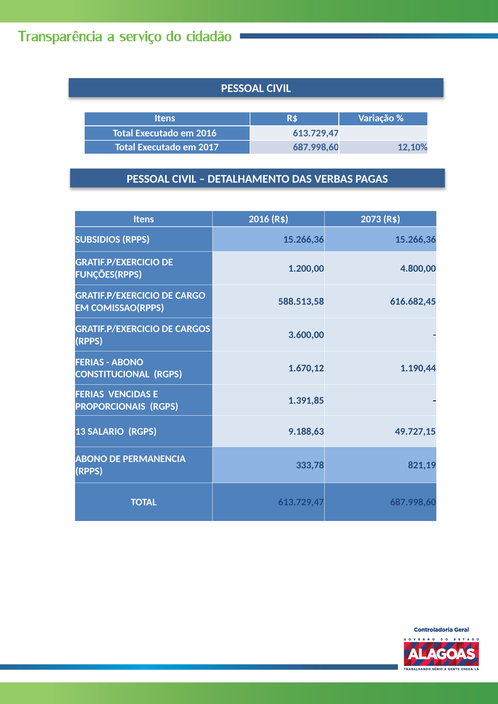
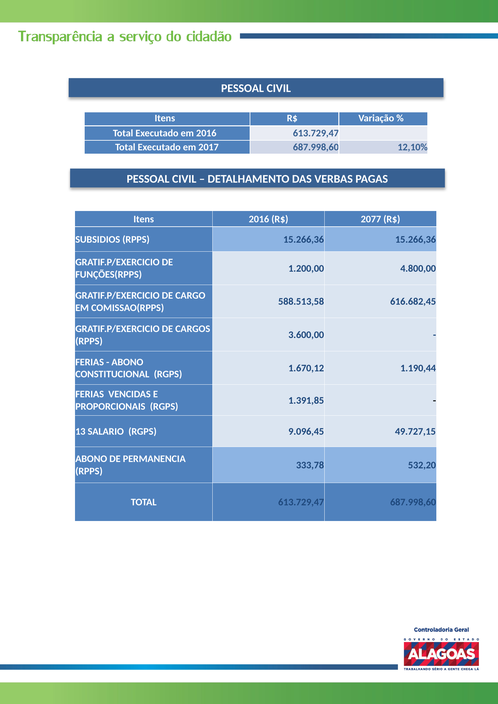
2073: 2073 -> 2077
9.188,63: 9.188,63 -> 9.096,45
821,19: 821,19 -> 532,20
